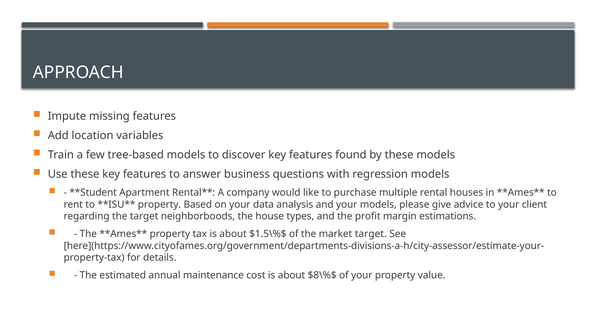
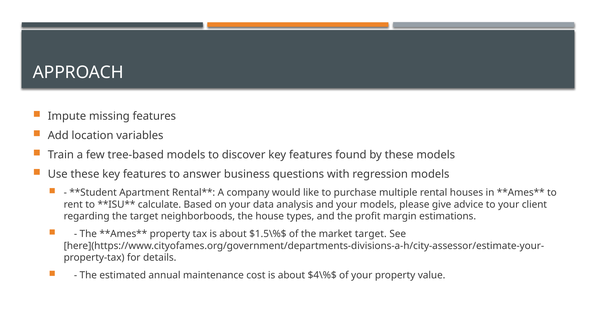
property at (159, 205): property -> calculate
$8\%$: $8\%$ -> $4\%$
